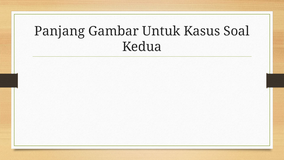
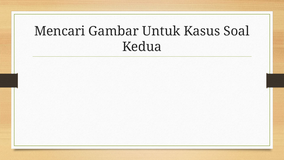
Panjang: Panjang -> Mencari
